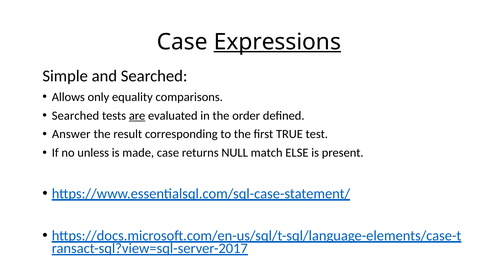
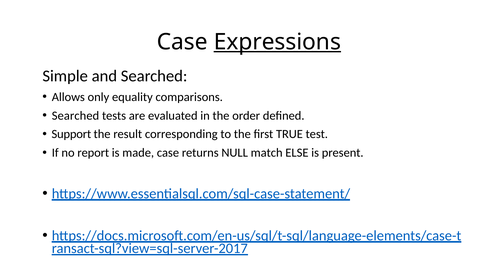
are underline: present -> none
Answer: Answer -> Support
unless: unless -> report
